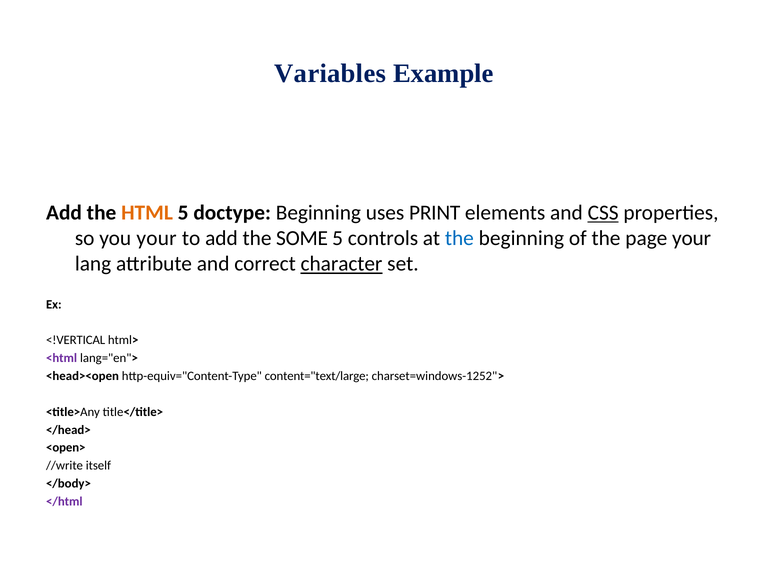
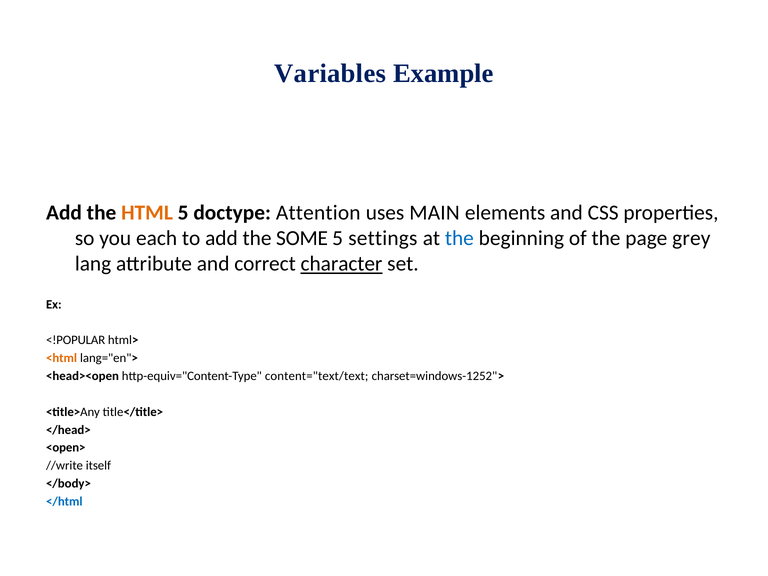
doctype Beginning: Beginning -> Attention
PRINT: PRINT -> MAIN
CSS underline: present -> none
you your: your -> each
controls: controls -> settings
page your: your -> grey
<!VERTICAL: <!VERTICAL -> <!POPULAR
<html colour: purple -> orange
content="text/large: content="text/large -> content="text/text
</html colour: purple -> blue
